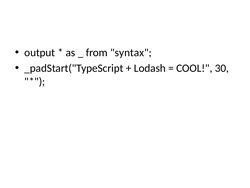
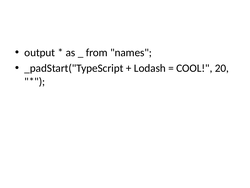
syntax: syntax -> names
30: 30 -> 20
